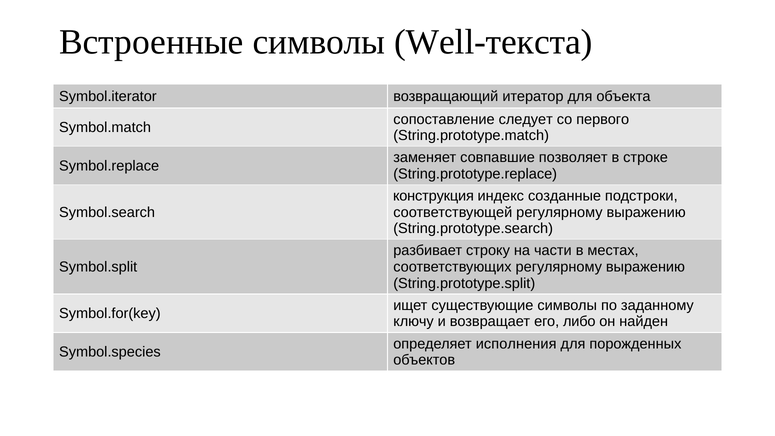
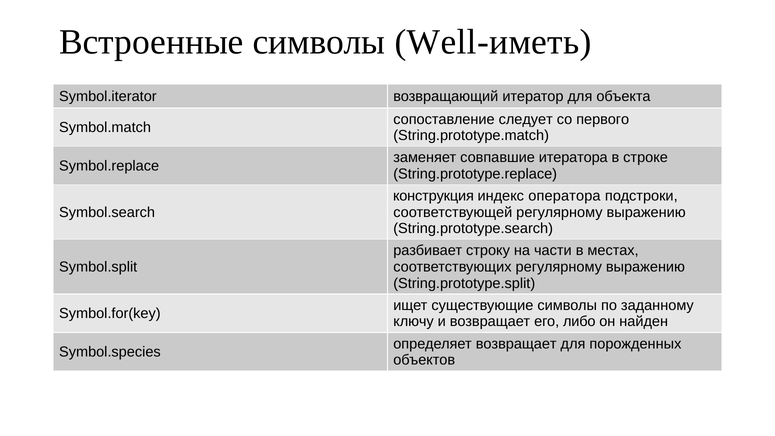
Well-текста: Well-текста -> Well-иметь
позволяет: позволяет -> итератора
созданные: созданные -> оператора
определяет исполнения: исполнения -> возвращает
